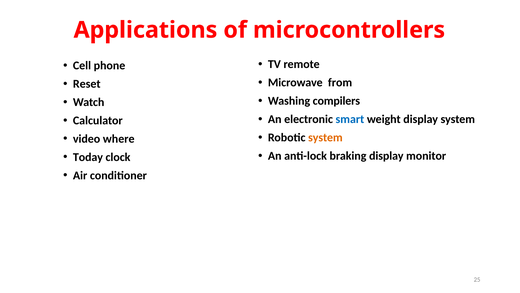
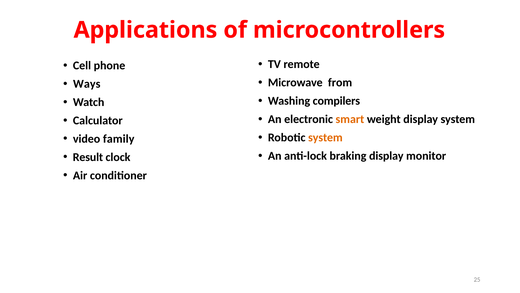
Reset: Reset -> Ways
smart colour: blue -> orange
where: where -> family
Today: Today -> Result
